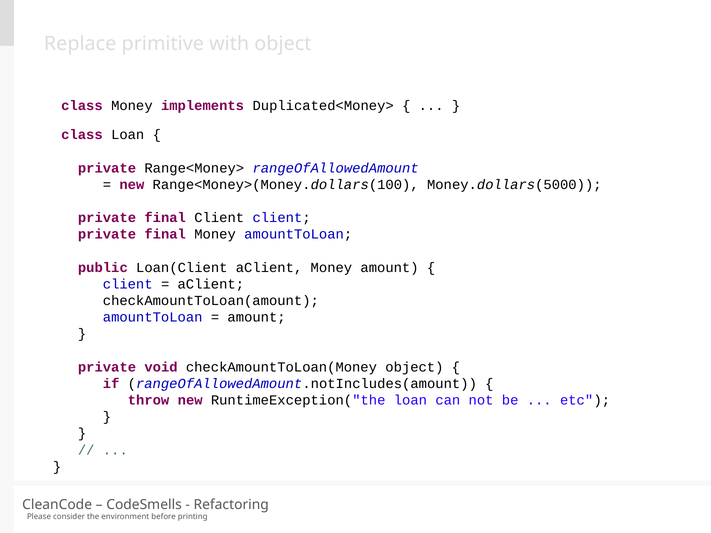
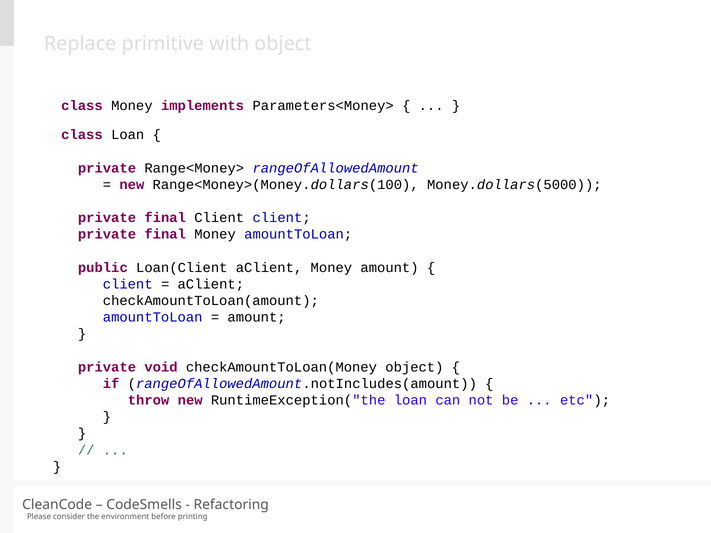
Duplicated<Money>: Duplicated<Money> -> Parameters<Money>
